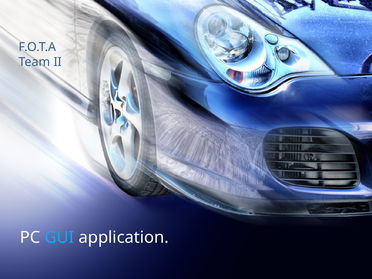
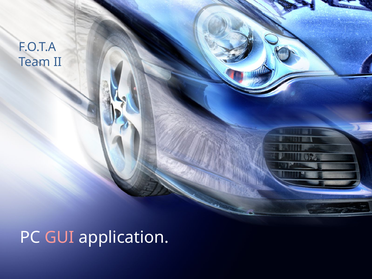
GUI colour: light blue -> pink
